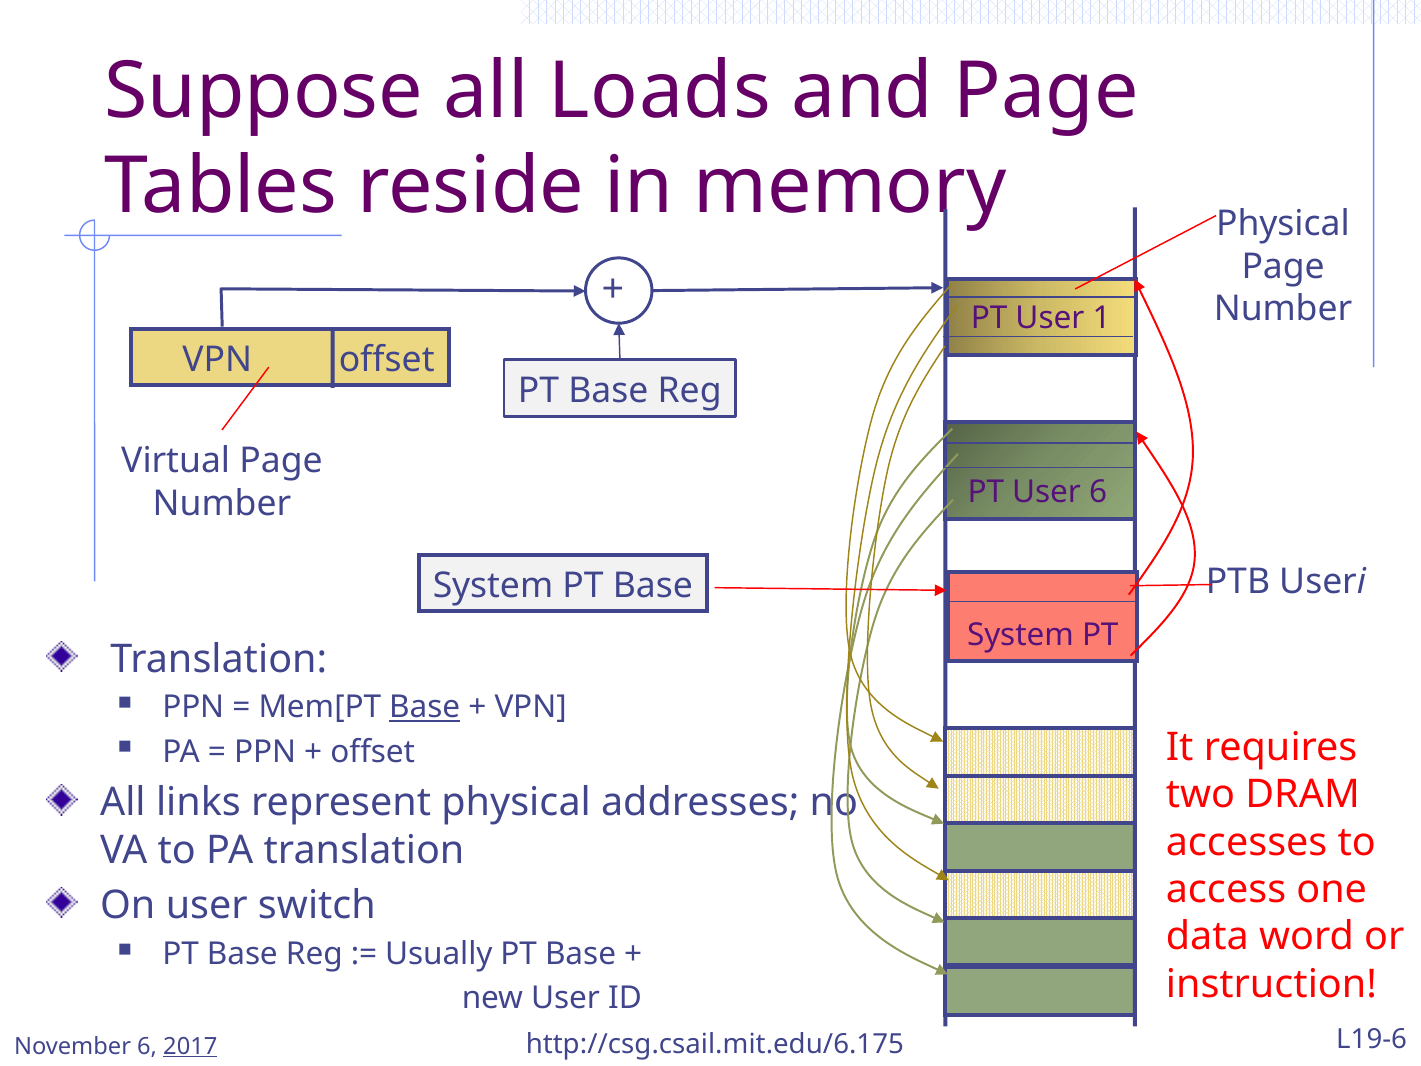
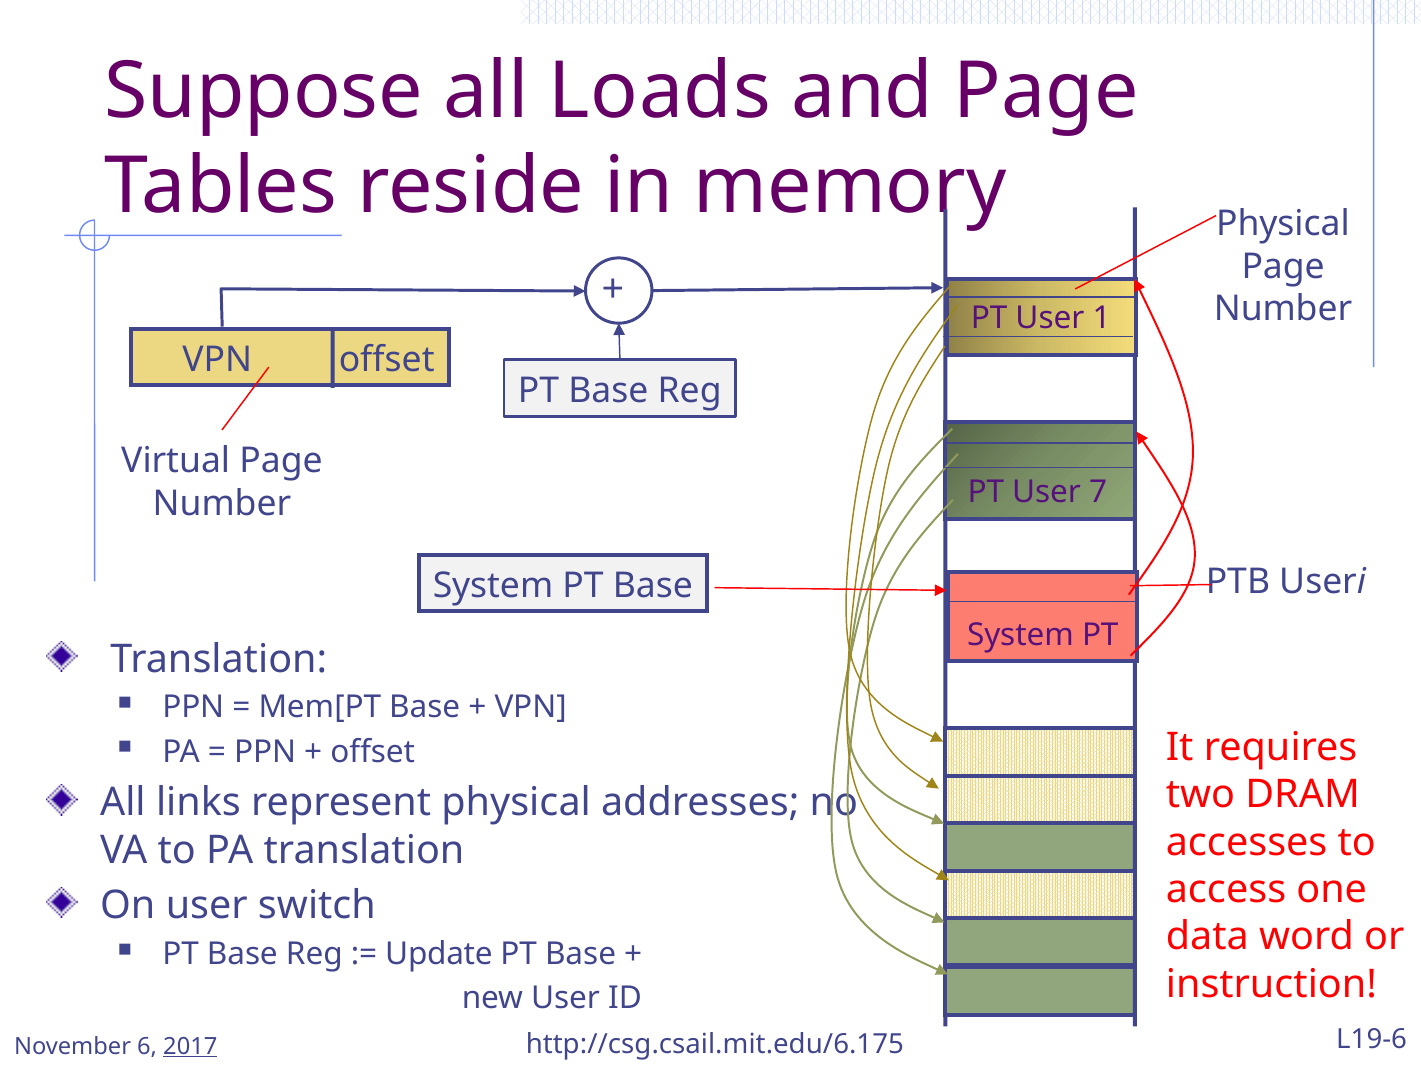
User 6: 6 -> 7
Base at (425, 707) underline: present -> none
Usually: Usually -> Update
